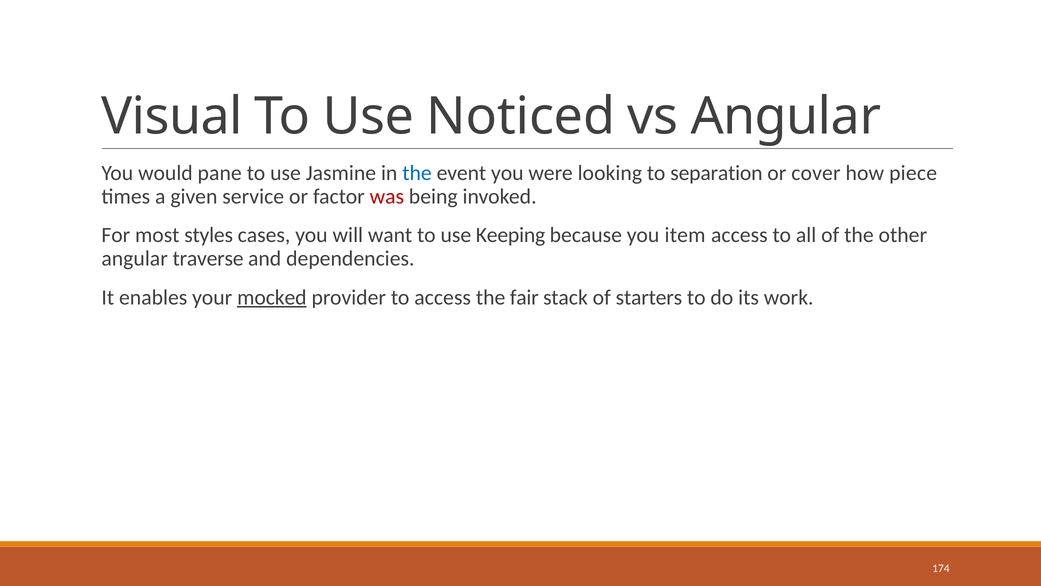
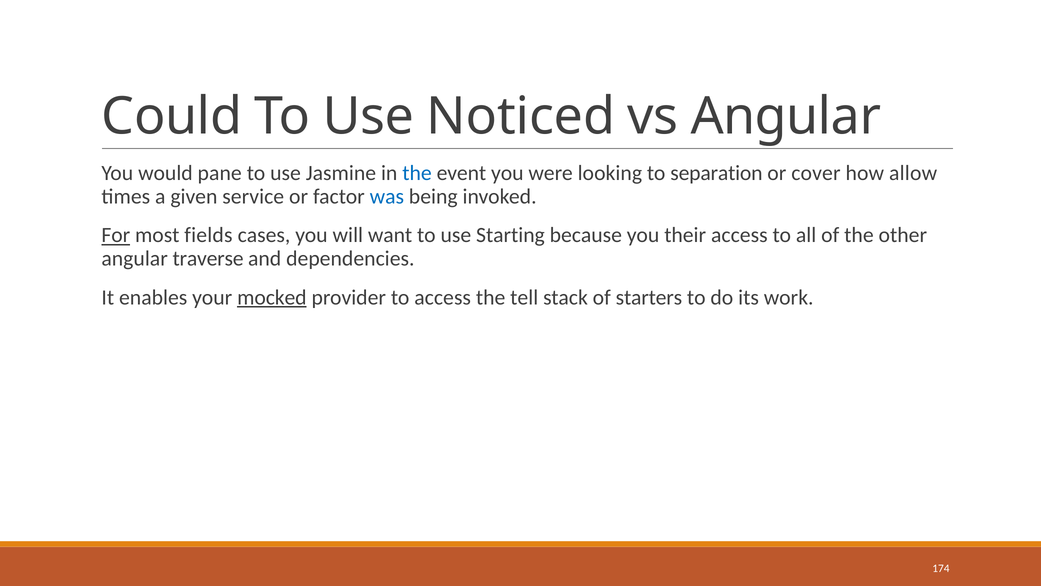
Visual: Visual -> Could
piece: piece -> allow
was colour: red -> blue
For underline: none -> present
styles: styles -> fields
Keeping: Keeping -> Starting
item: item -> their
fair: fair -> tell
